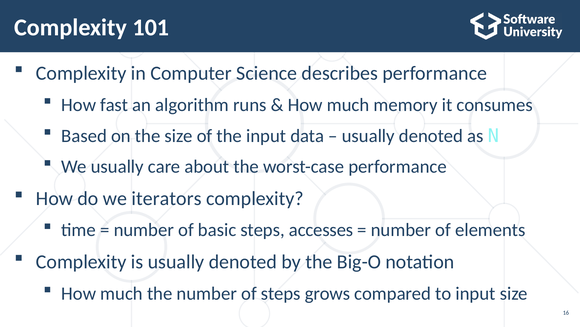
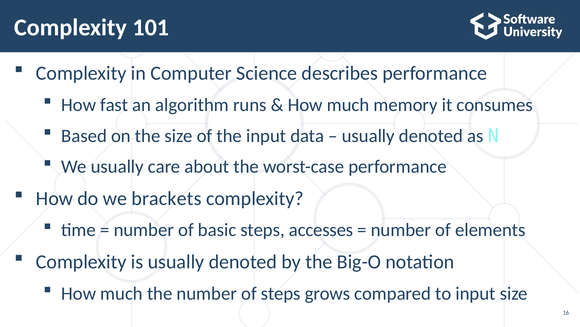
iterators: iterators -> brackets
